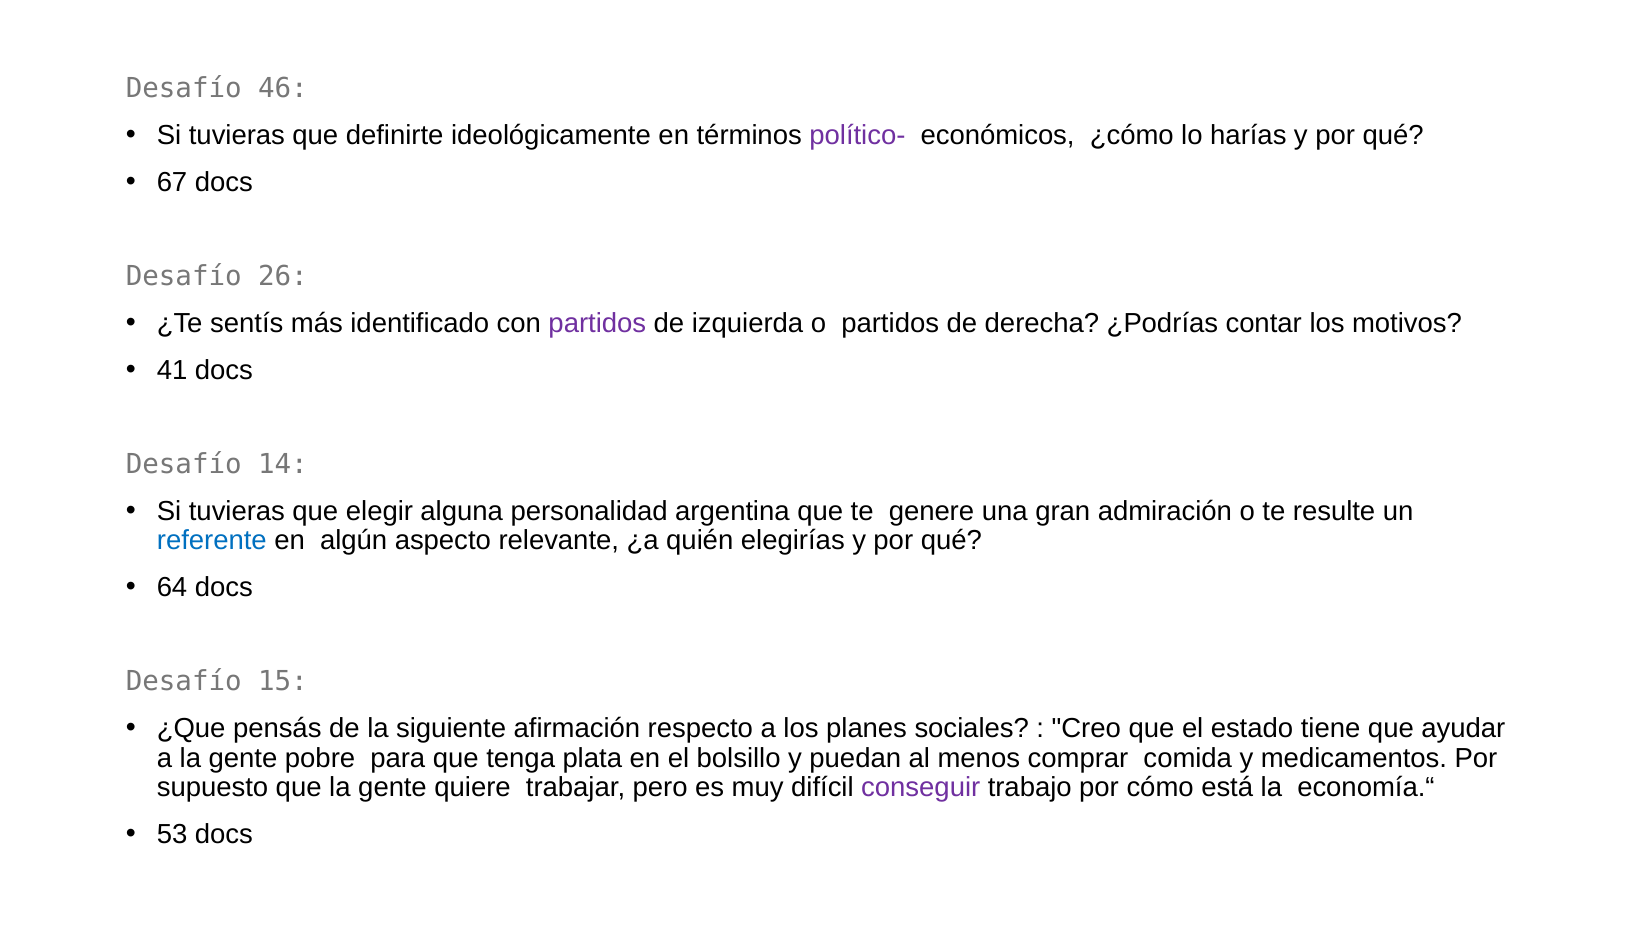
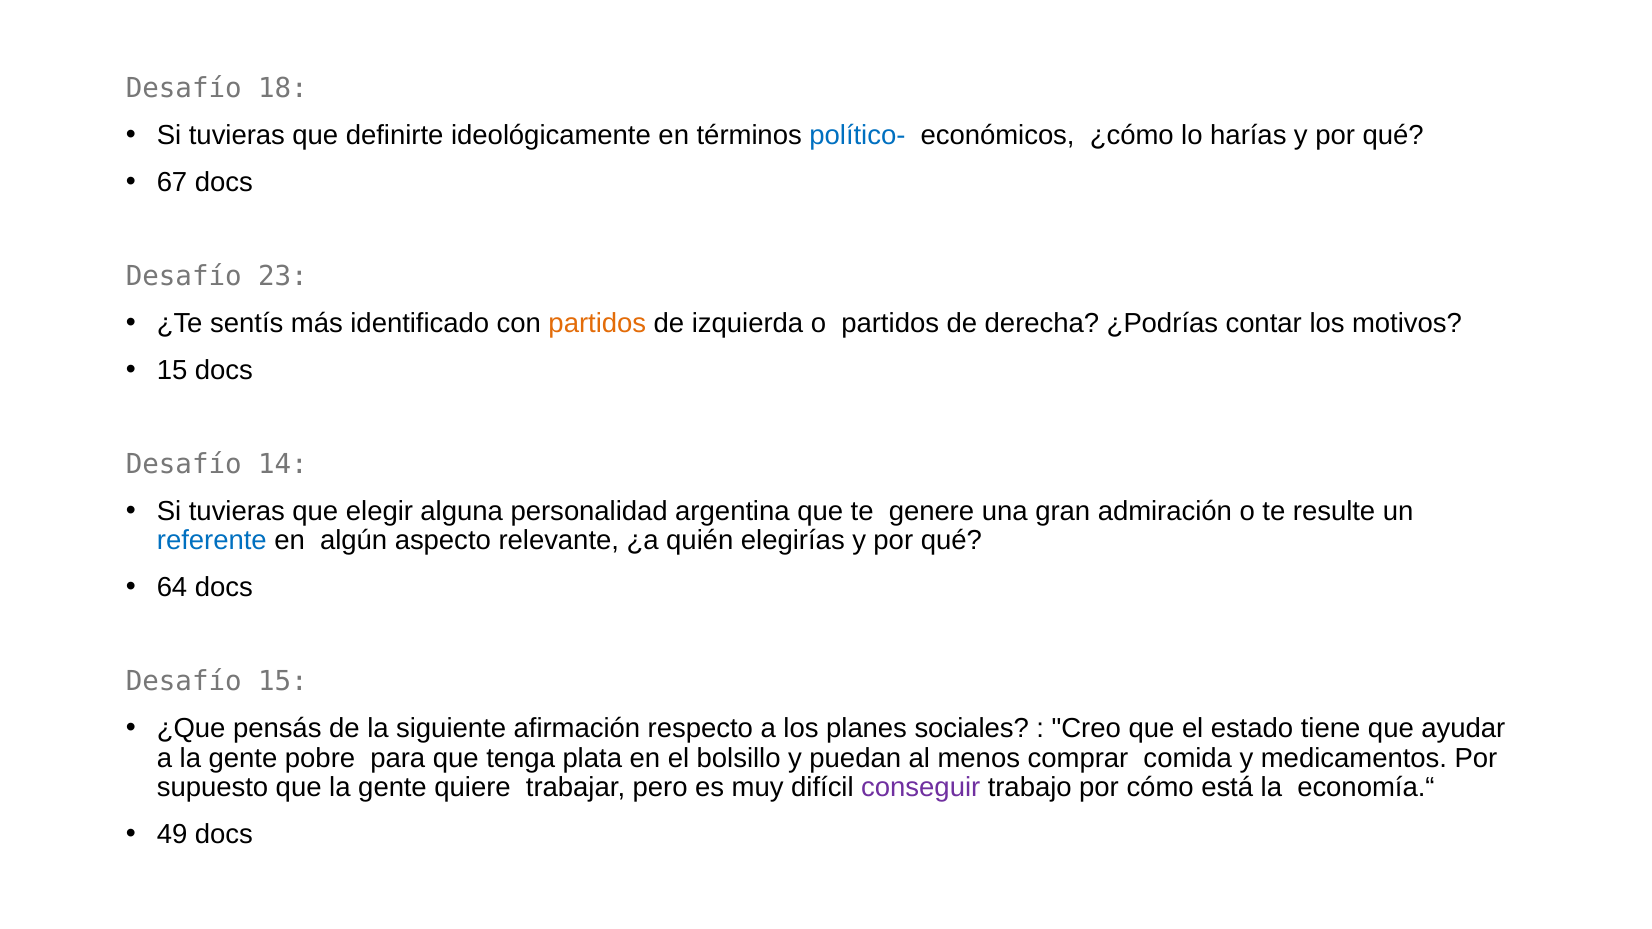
46: 46 -> 18
político- colour: purple -> blue
26: 26 -> 23
partidos at (597, 323) colour: purple -> orange
41 at (172, 370): 41 -> 15
53: 53 -> 49
